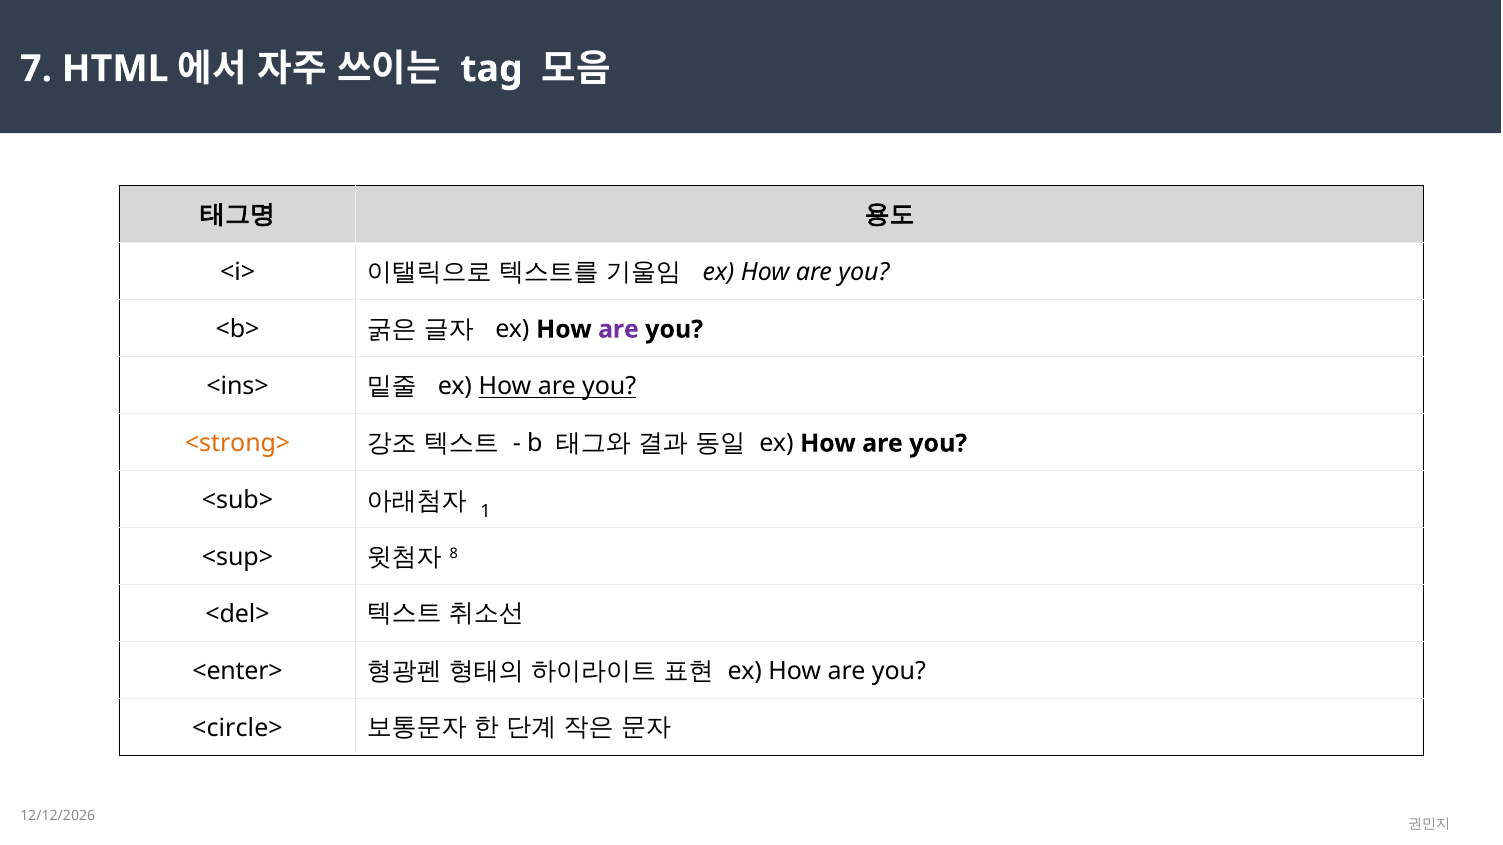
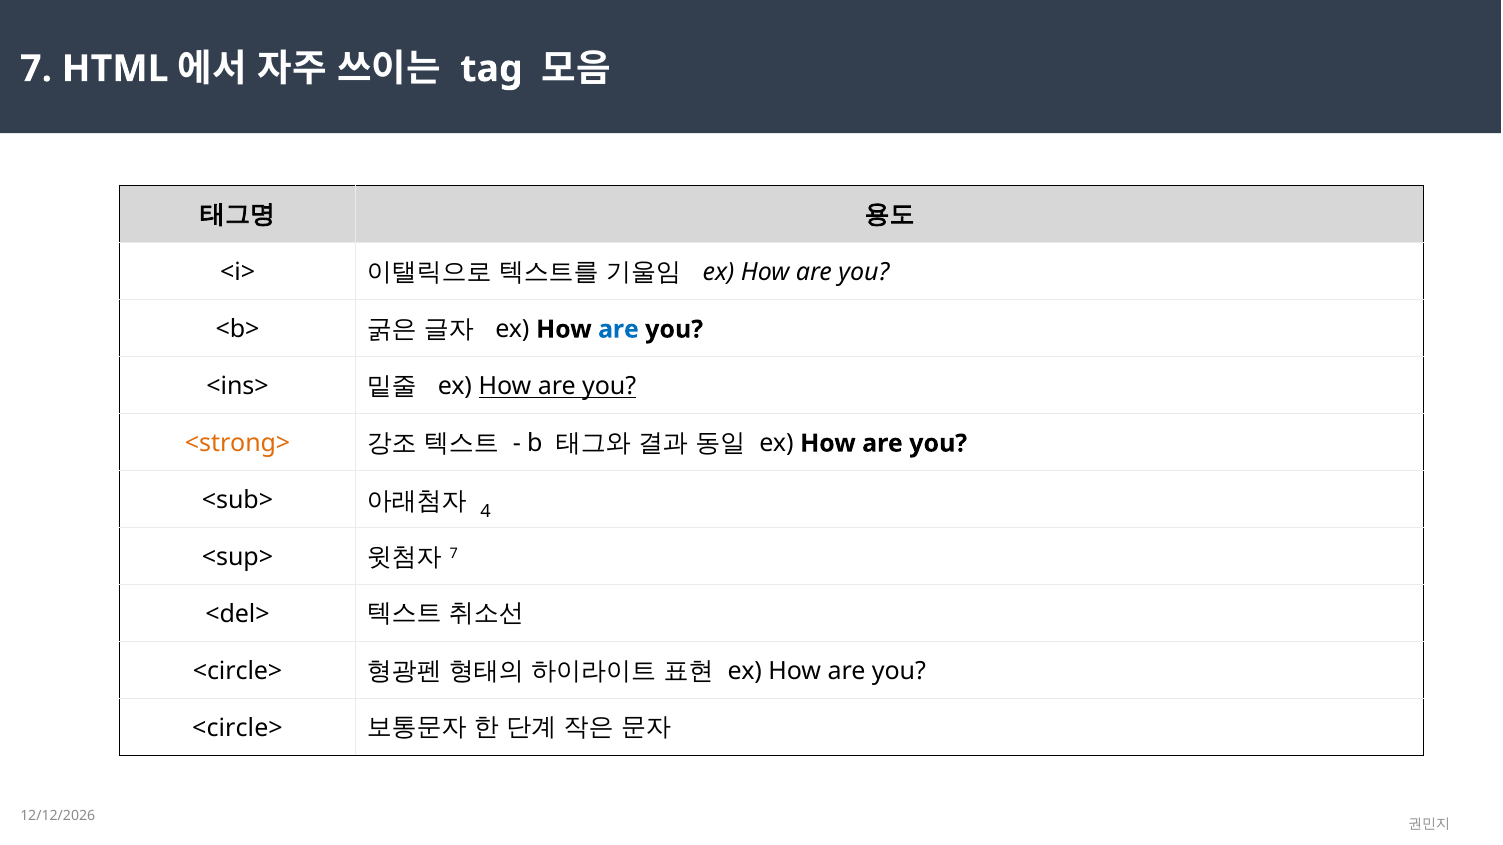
are at (618, 330) colour: purple -> blue
1: 1 -> 4
8 at (454, 554): 8 -> 7
<enter> at (238, 672): <enter> -> <circle>
